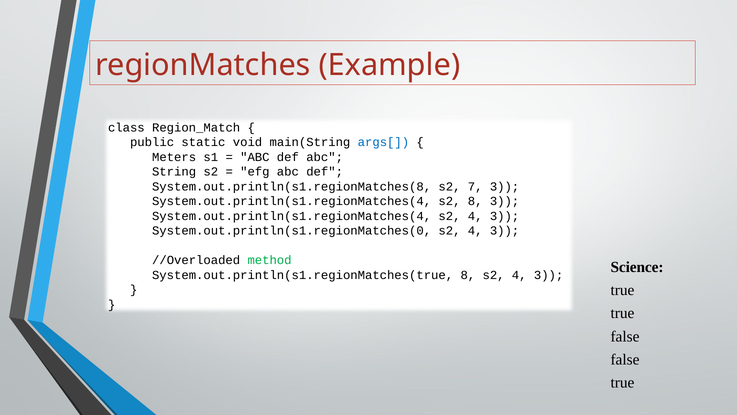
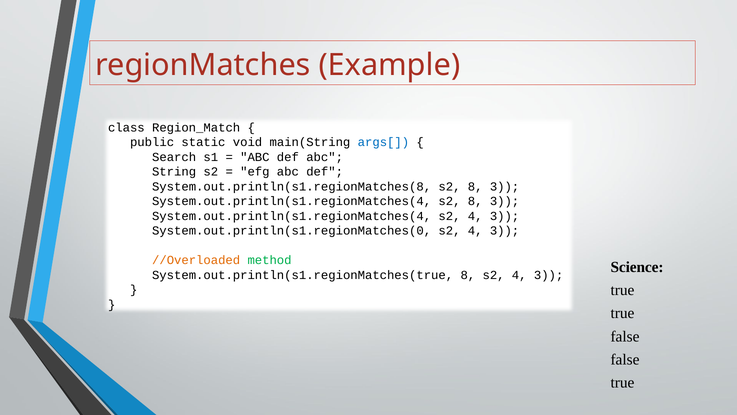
Meters: Meters -> Search
System.out.println(s1.regionMatches(8 s2 7: 7 -> 8
//Overloaded colour: black -> orange
